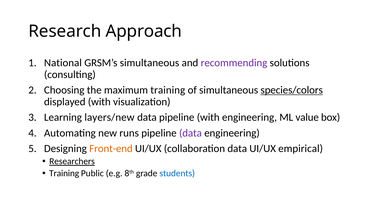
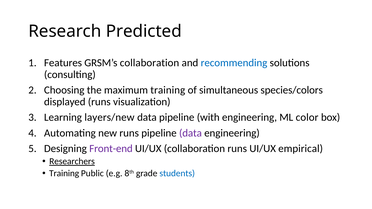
Approach: Approach -> Predicted
National: National -> Features
GRSM’s simultaneous: simultaneous -> collaboration
recommending colour: purple -> blue
species/colors underline: present -> none
displayed with: with -> runs
value: value -> color
Front-end colour: orange -> purple
collaboration data: data -> runs
